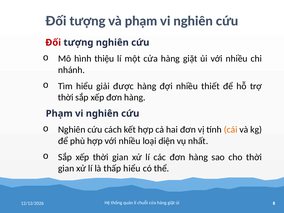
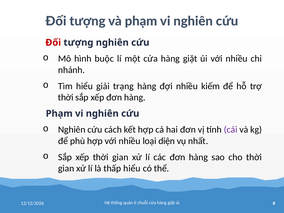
thiệu: thiệu -> buộc
được: được -> trạng
thiết: thiết -> kiếm
cái colour: orange -> purple
